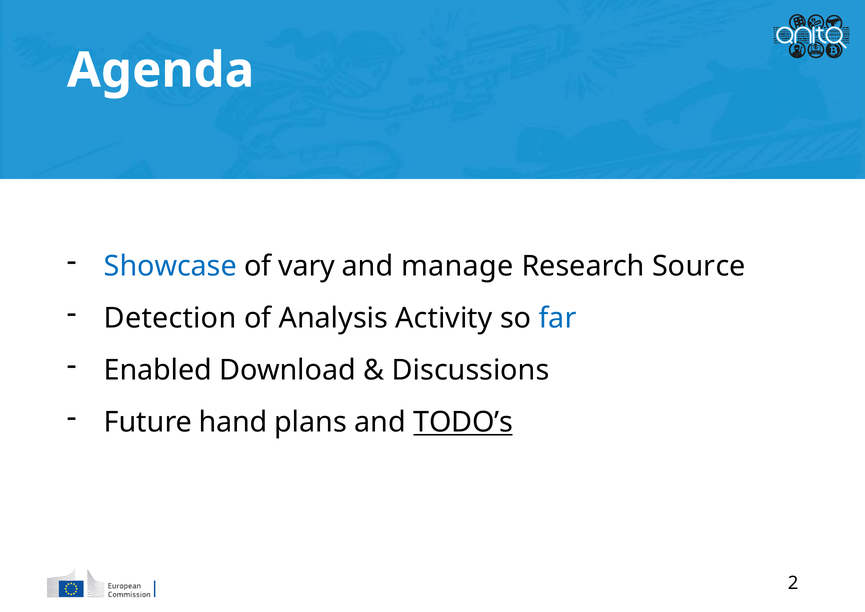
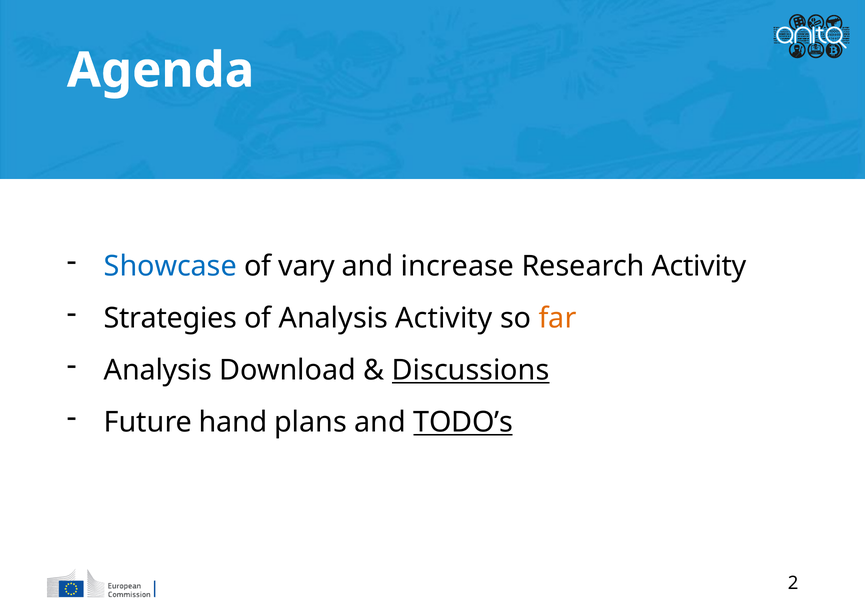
manage: manage -> increase
Research Source: Source -> Activity
Detection: Detection -> Strategies
far colour: blue -> orange
Enabled at (158, 370): Enabled -> Analysis
Discussions underline: none -> present
